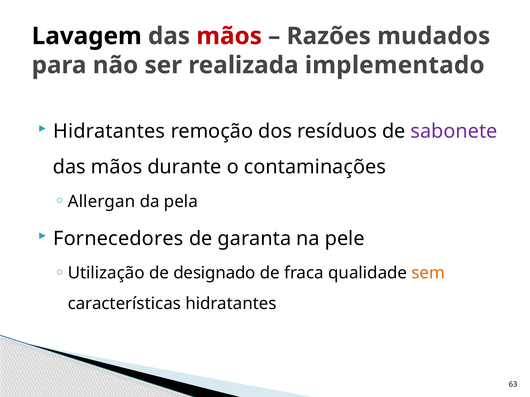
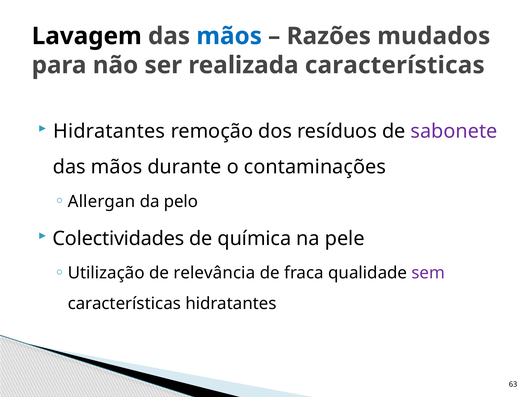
mãos at (229, 36) colour: red -> blue
realizada implementado: implementado -> características
pela: pela -> pelo
Fornecedores: Fornecedores -> Colectividades
garanta: garanta -> química
designado: designado -> relevância
sem colour: orange -> purple
